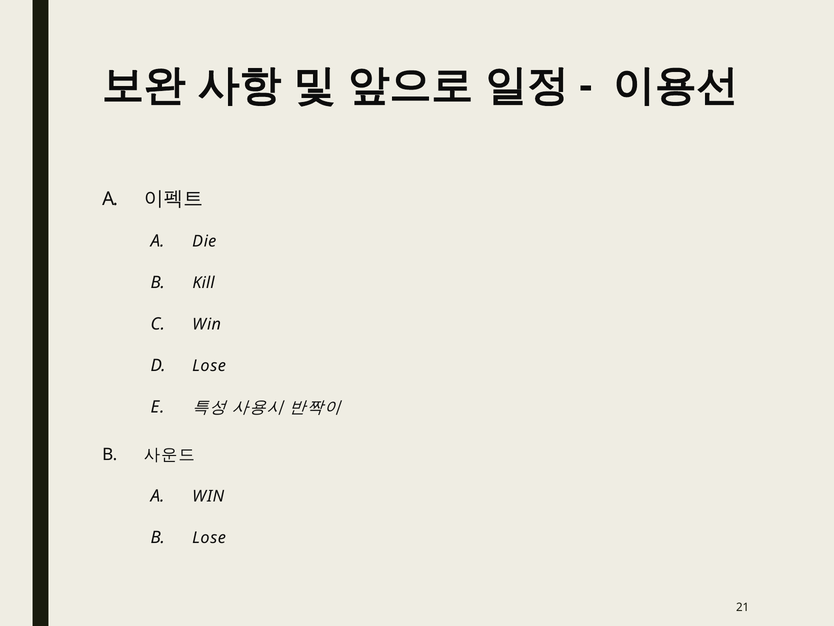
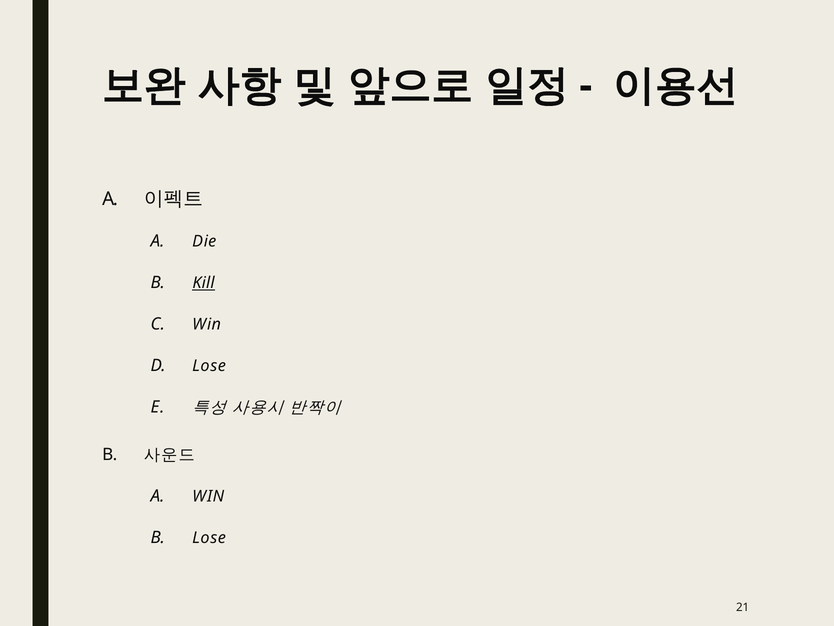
Kill underline: none -> present
